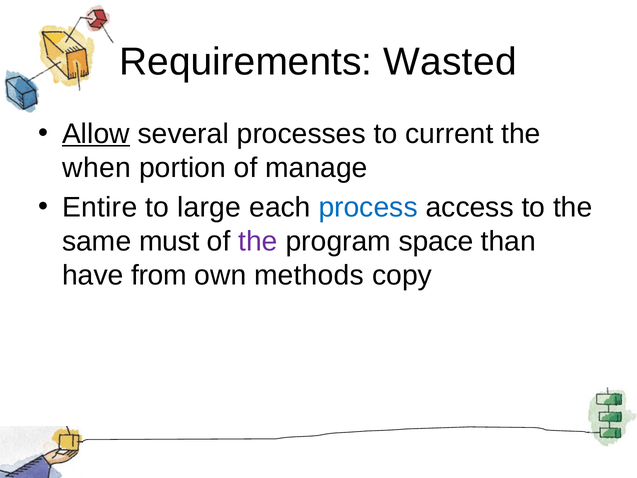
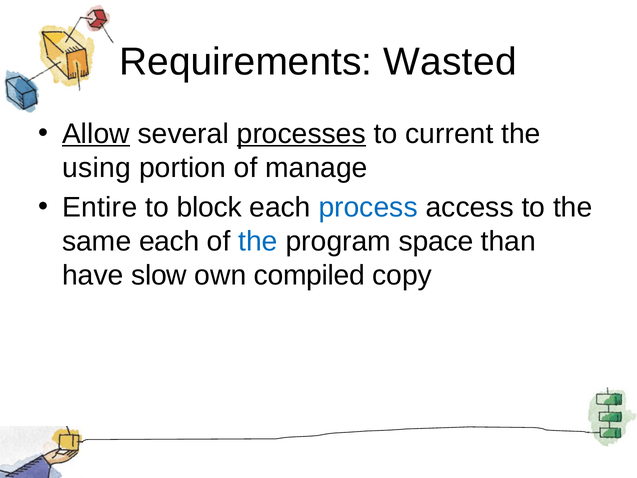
processes underline: none -> present
when: when -> using
large: large -> block
same must: must -> each
the at (258, 241) colour: purple -> blue
from: from -> slow
methods: methods -> compiled
